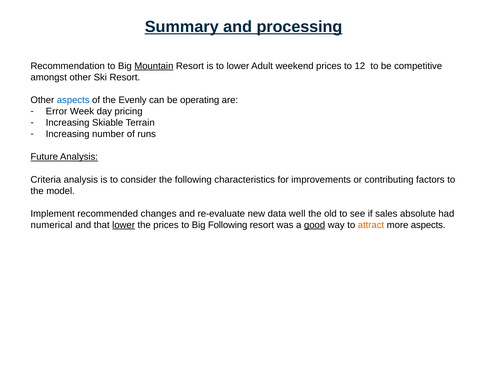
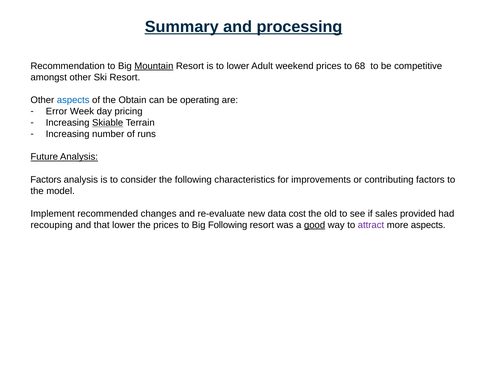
12: 12 -> 68
Evenly: Evenly -> Obtain
Skiable underline: none -> present
Criteria at (46, 180): Criteria -> Factors
well: well -> cost
absolute: absolute -> provided
numerical: numerical -> recouping
lower at (124, 225) underline: present -> none
attract colour: orange -> purple
